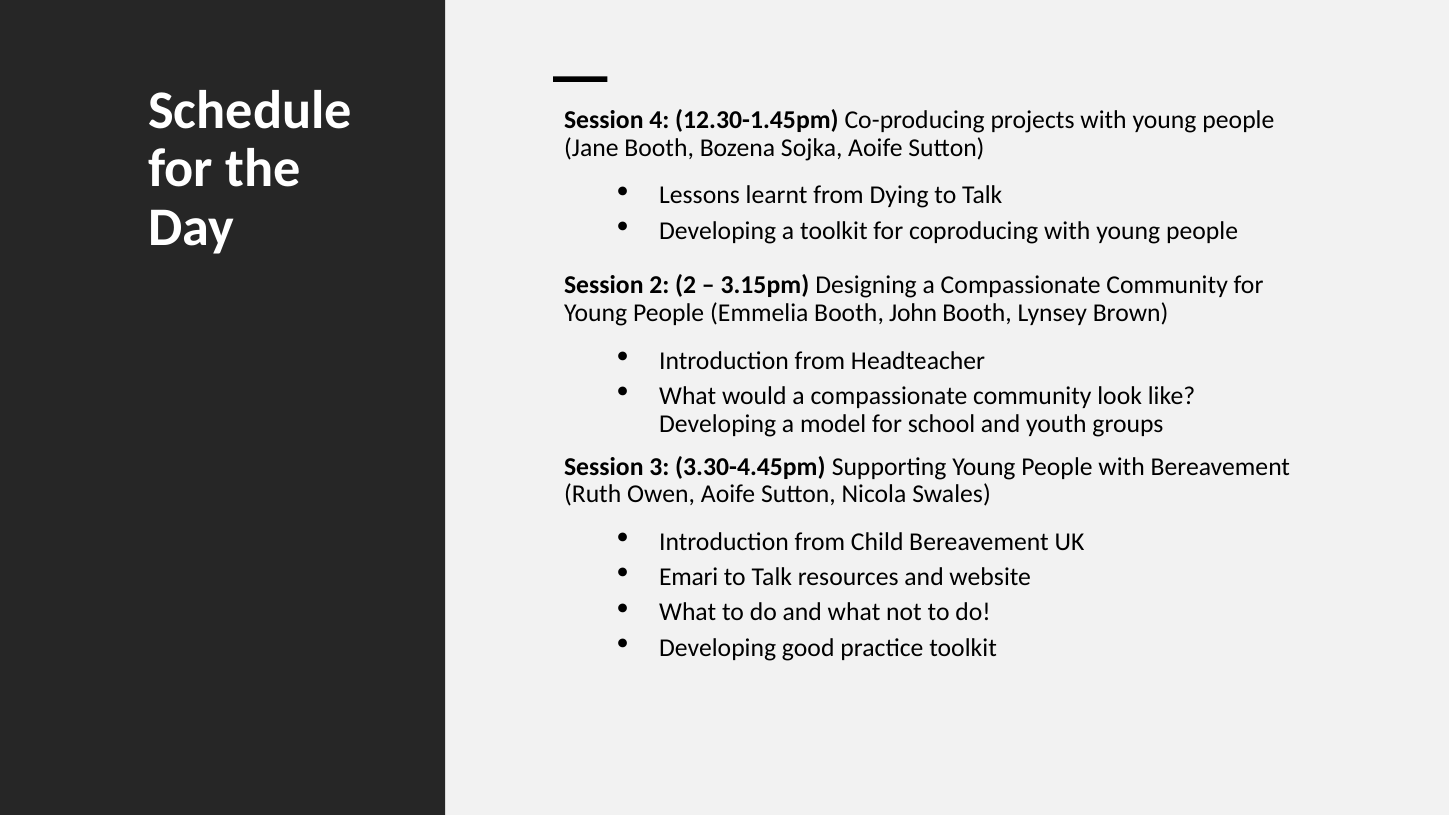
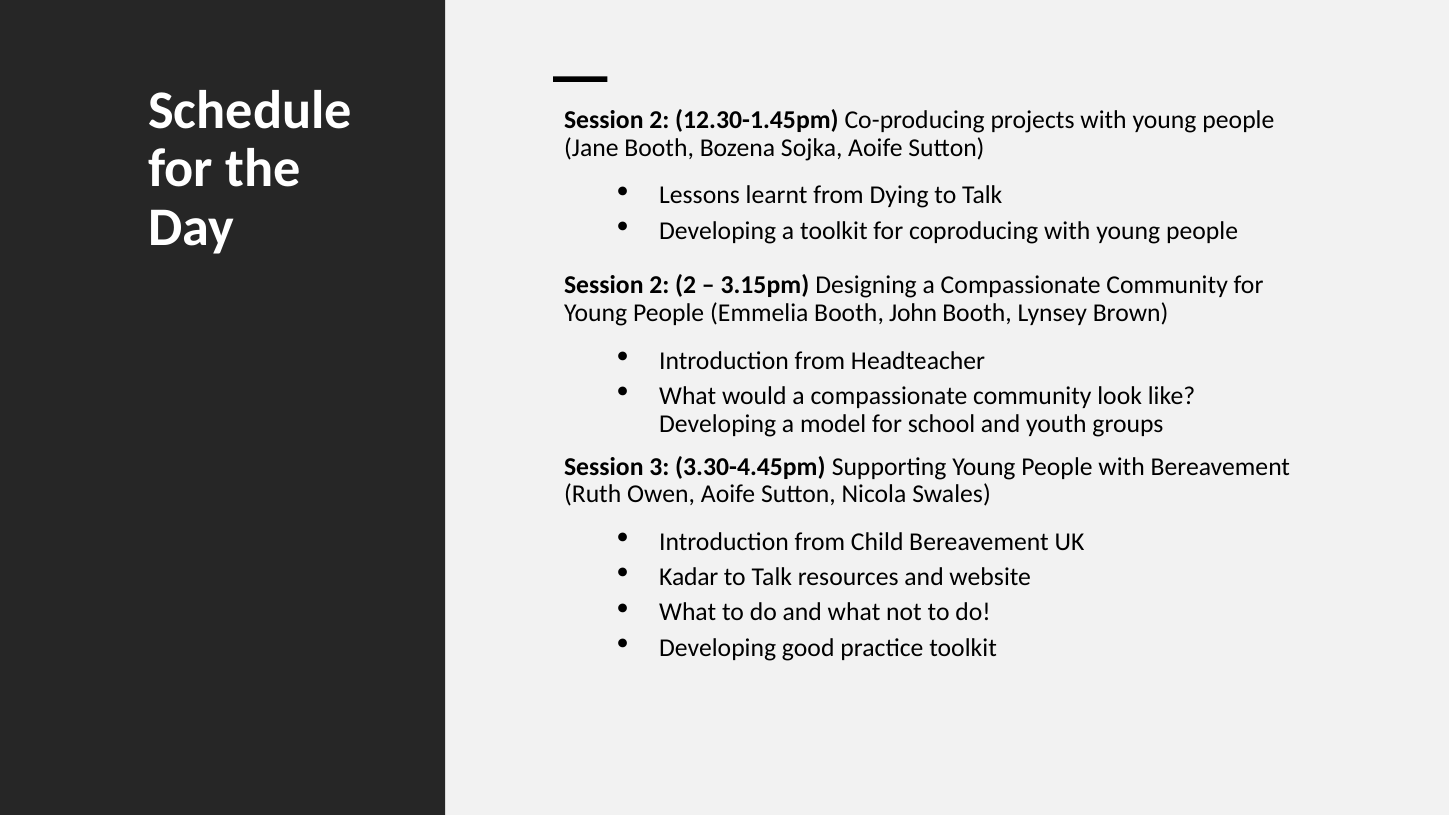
4 at (659, 120): 4 -> 2
Emari: Emari -> Kadar
